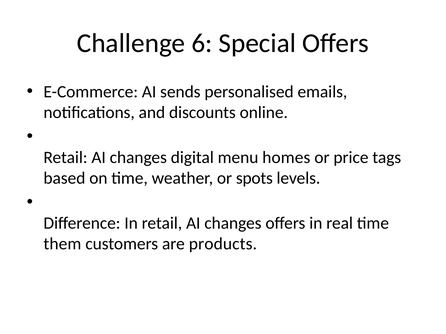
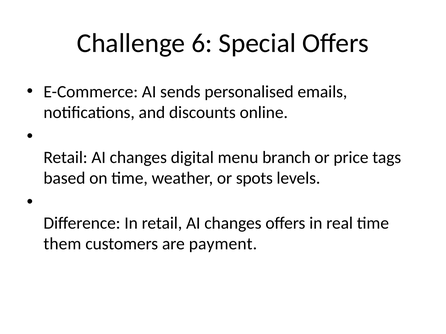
homes: homes -> branch
products: products -> payment
